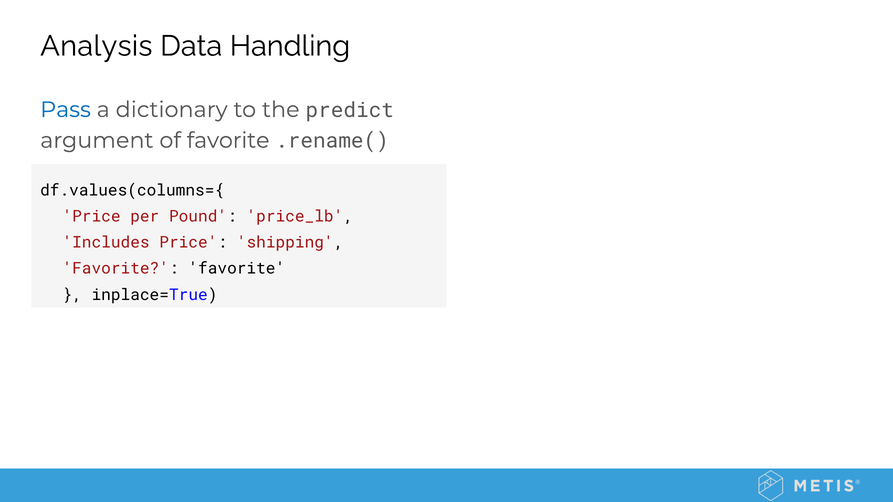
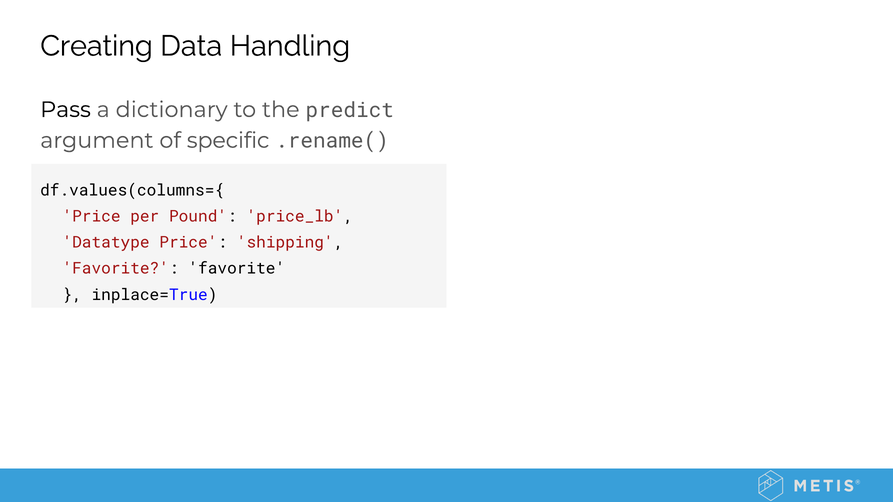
Analysis: Analysis -> Creating
Pass colour: blue -> black
of favorite: favorite -> specific
Includes: Includes -> Datatype
